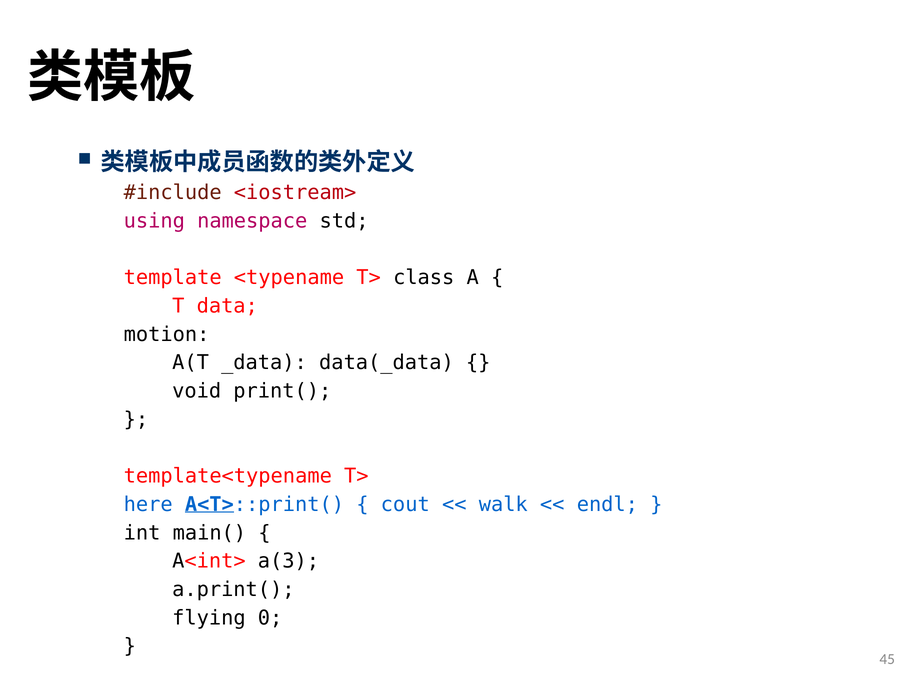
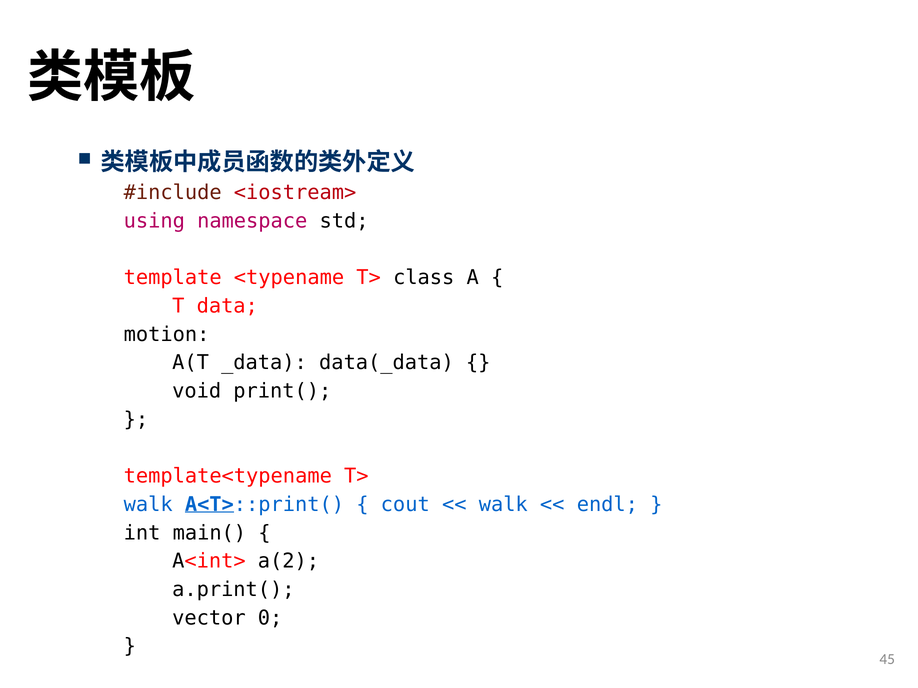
here at (148, 505): here -> walk
a(3: a(3 -> a(2
flying: flying -> vector
